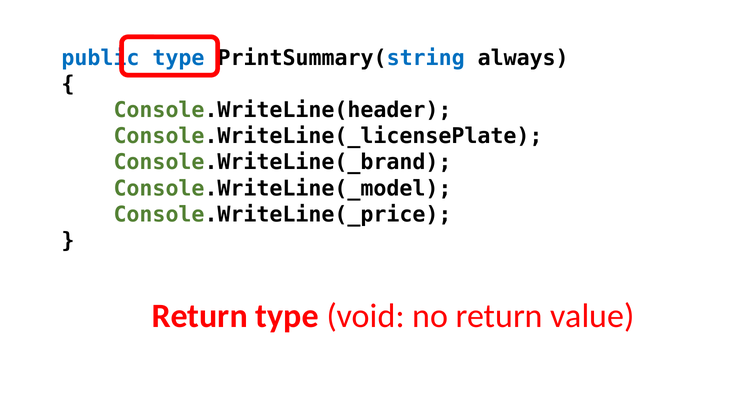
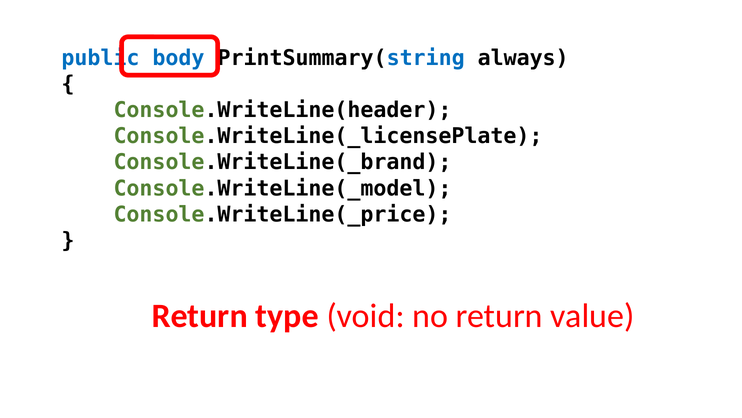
public type: type -> body
